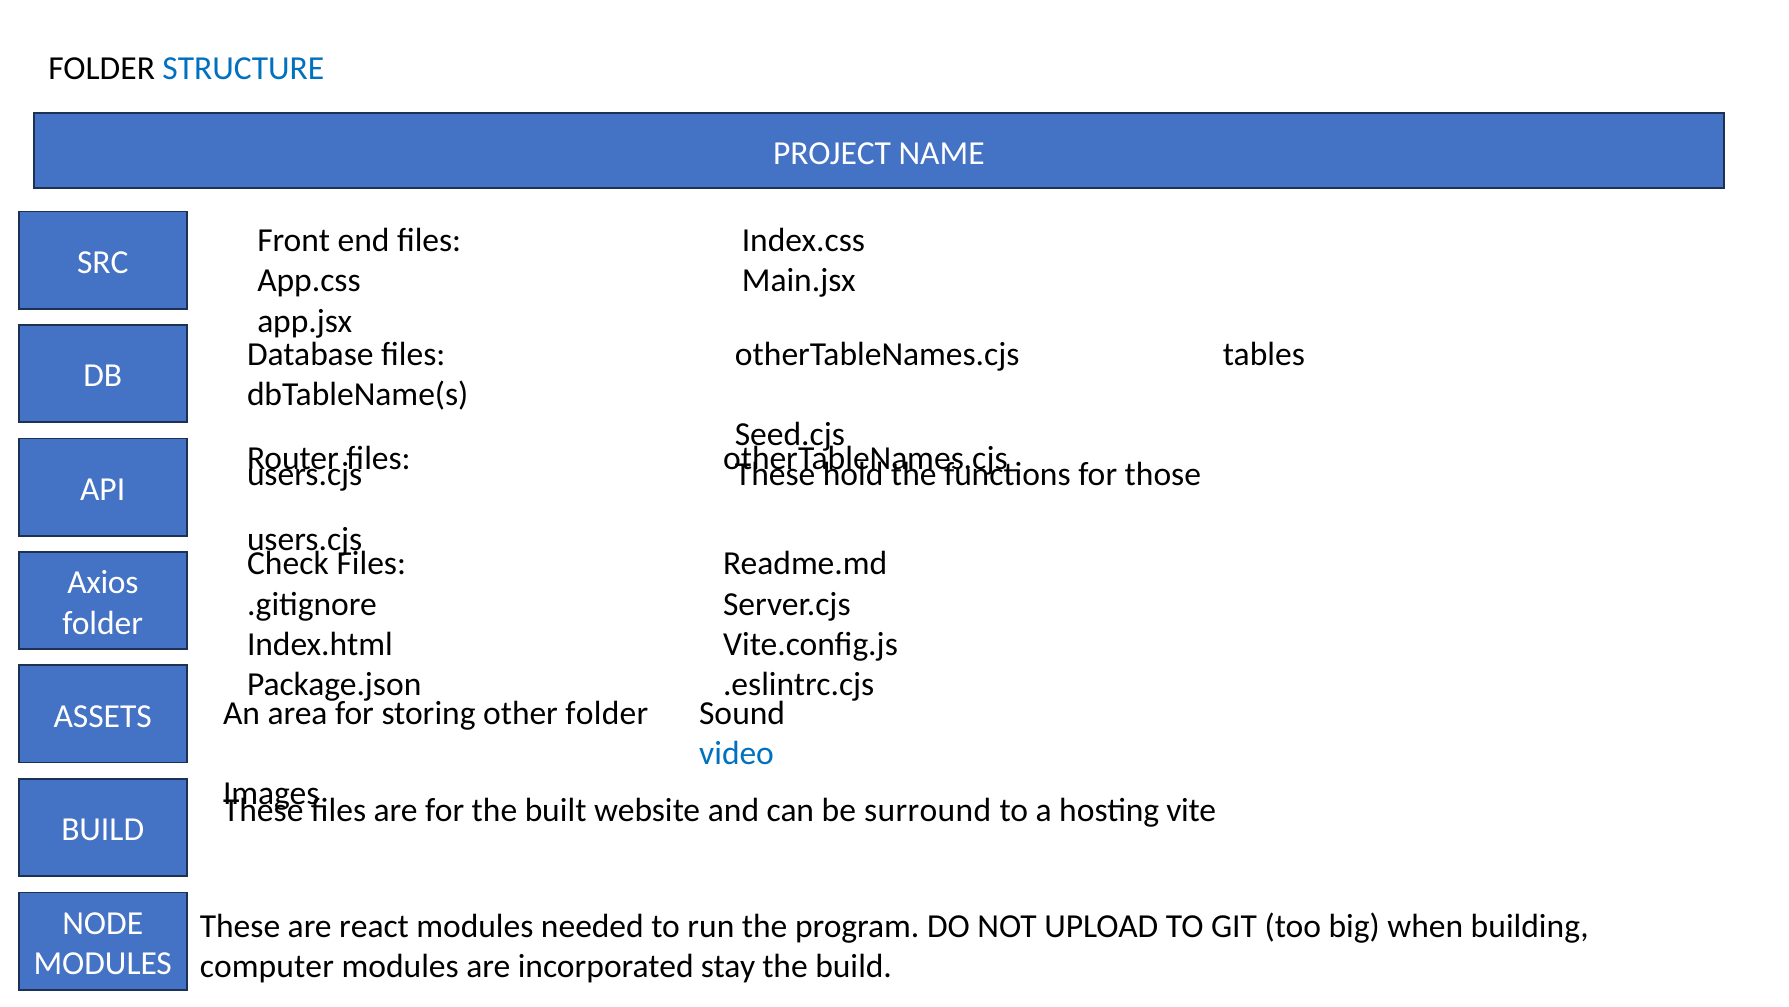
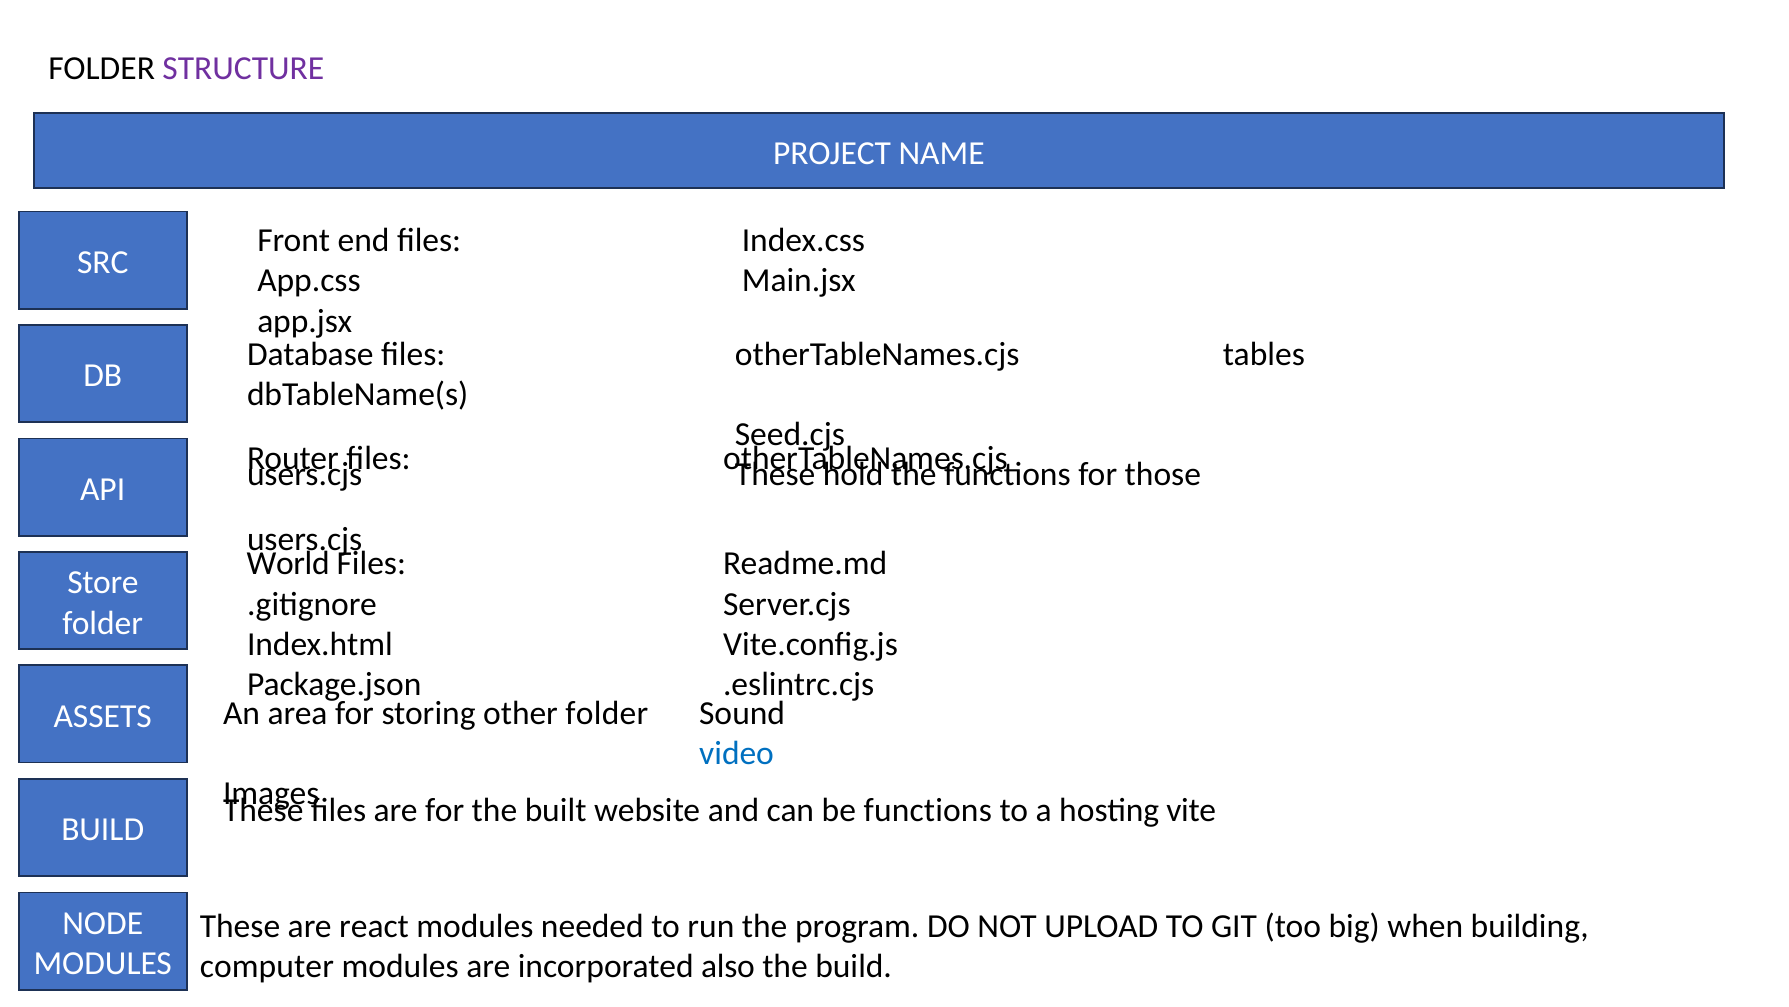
STRUCTURE colour: blue -> purple
Check: Check -> World
Axios: Axios -> Store
be surround: surround -> functions
stay: stay -> also
